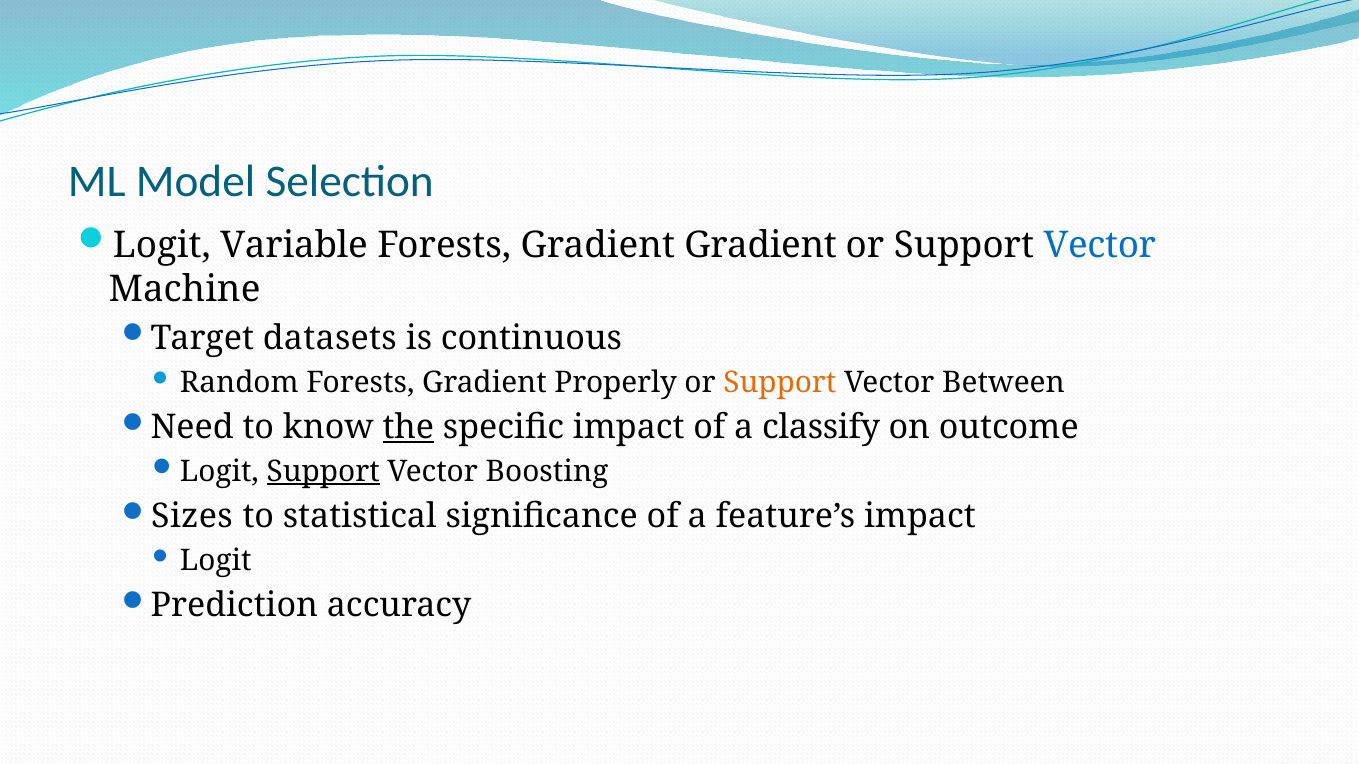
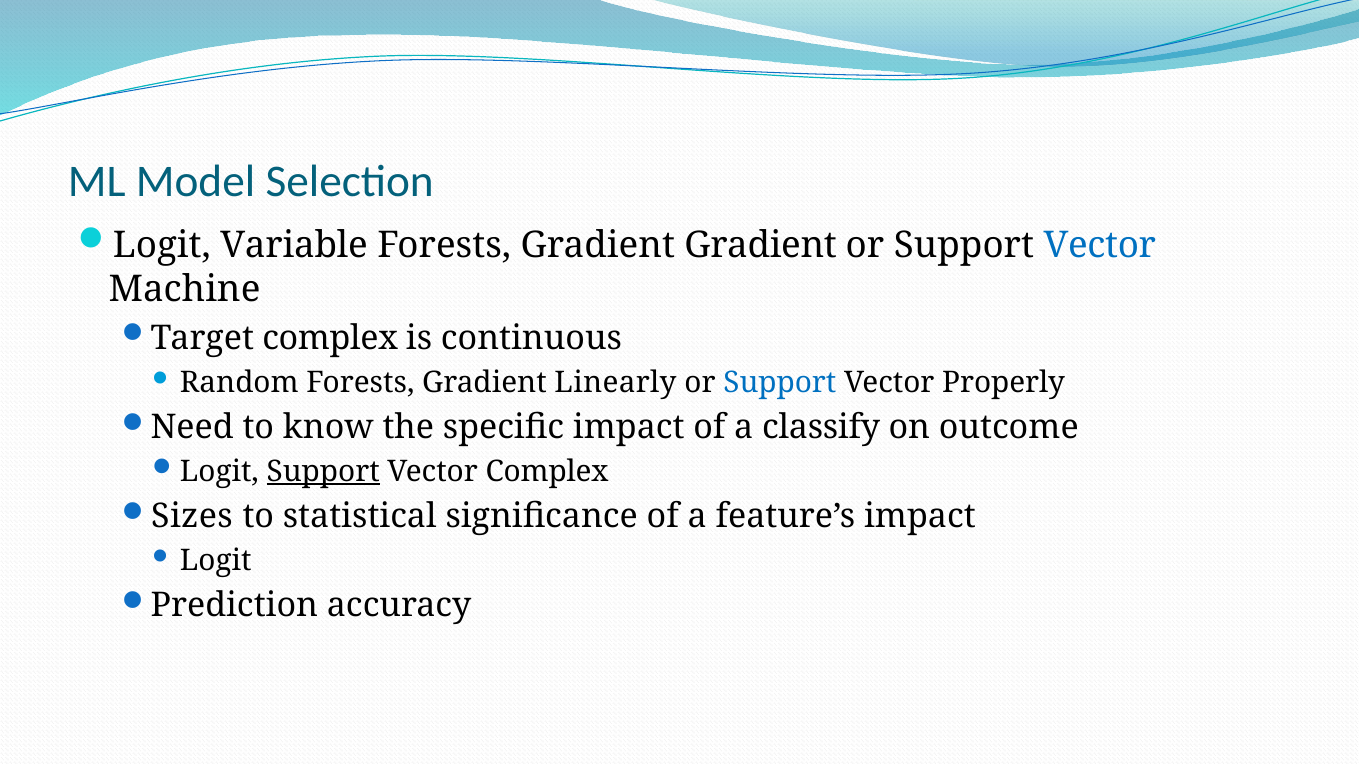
Target datasets: datasets -> complex
Properly: Properly -> Linearly
Support at (780, 382) colour: orange -> blue
Between: Between -> Properly
the underline: present -> none
Vector Boosting: Boosting -> Complex
